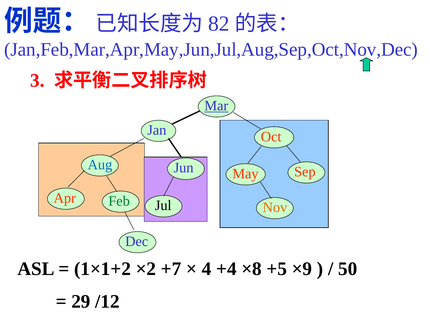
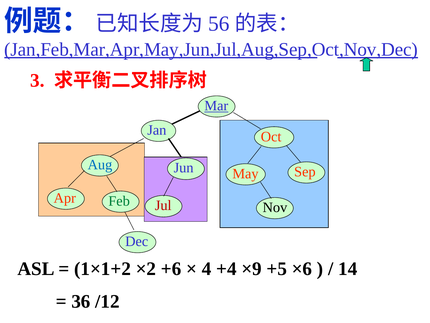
82: 82 -> 56
Jan,Feb,Mar,Apr,May,Jun,Jul,Aug,Sep,Oct,Nov,Dec underline: none -> present
Jul colour: black -> red
Nov colour: orange -> black
+7: +7 -> +6
×8: ×8 -> ×9
×9: ×9 -> ×6
50: 50 -> 14
29: 29 -> 36
